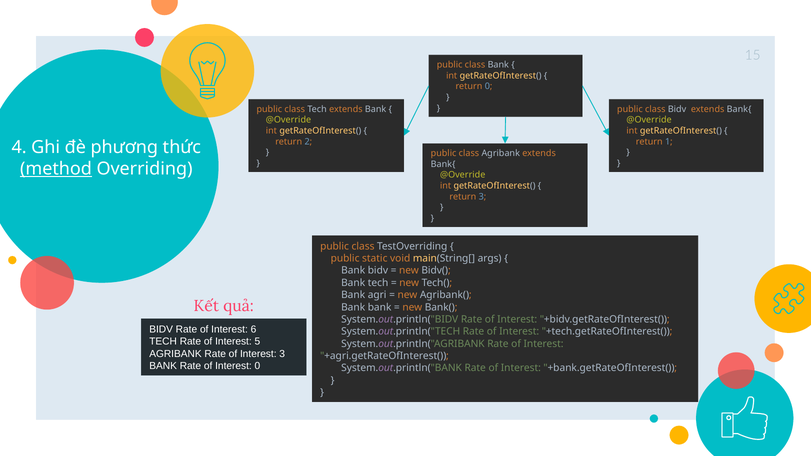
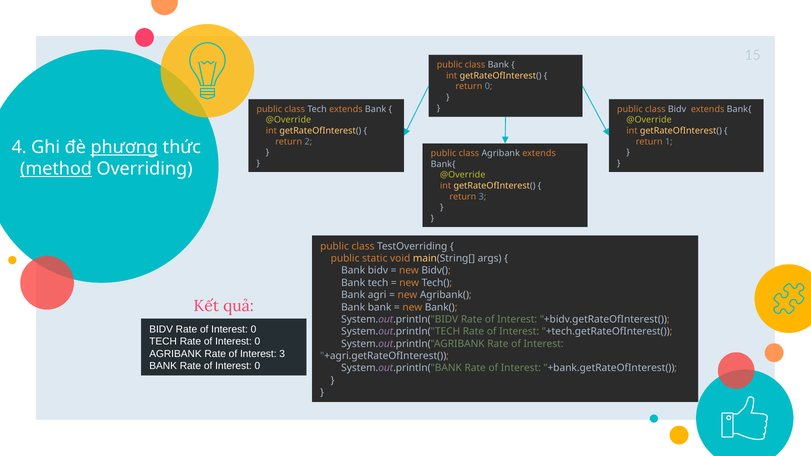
phương underline: none -> present
6 at (253, 330): 6 -> 0
5 at (257, 342): 5 -> 0
